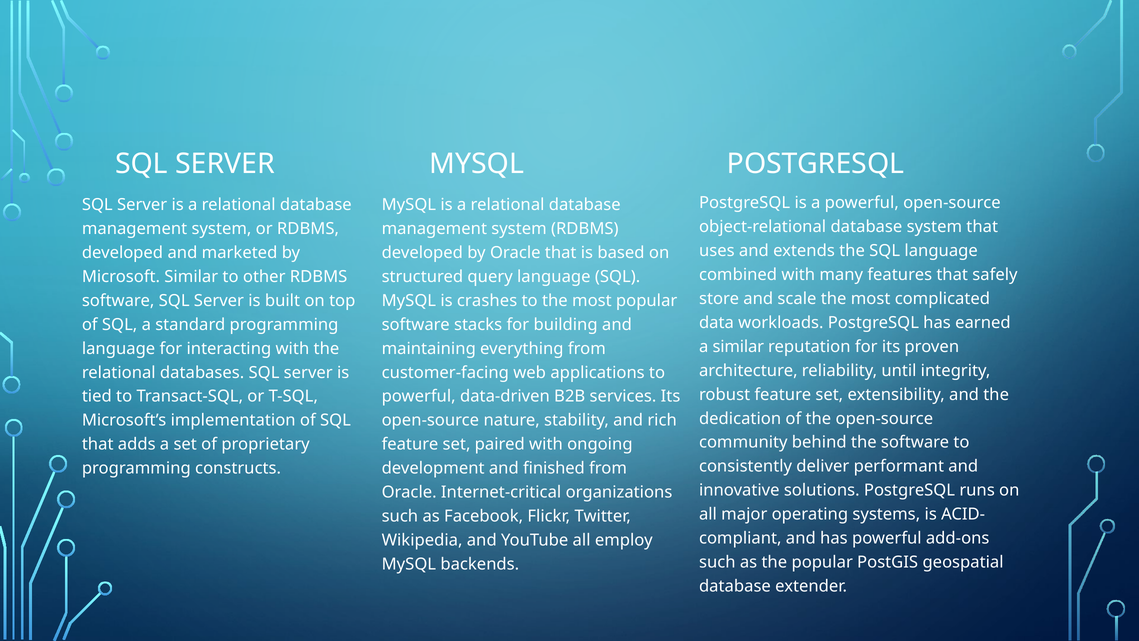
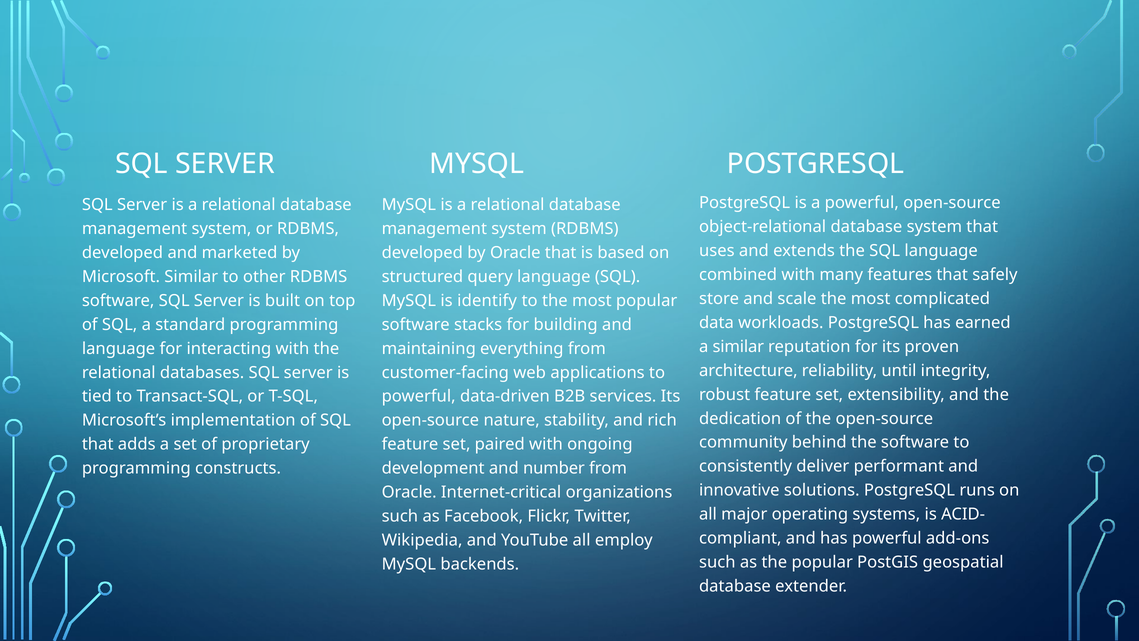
crashes: crashes -> identify
finished: finished -> number
